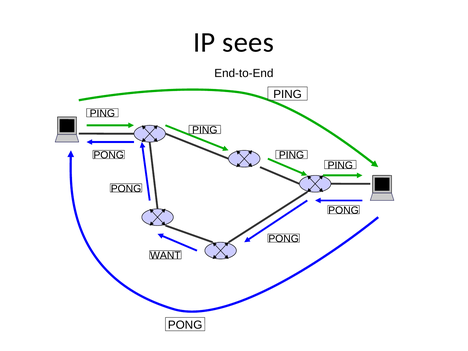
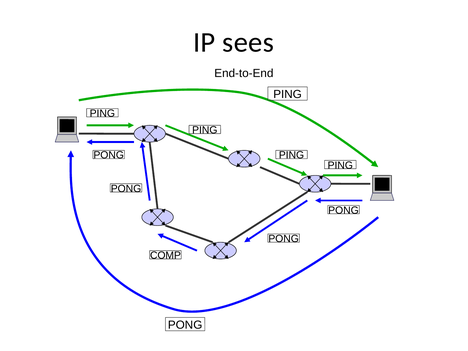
WANT: WANT -> COMP
